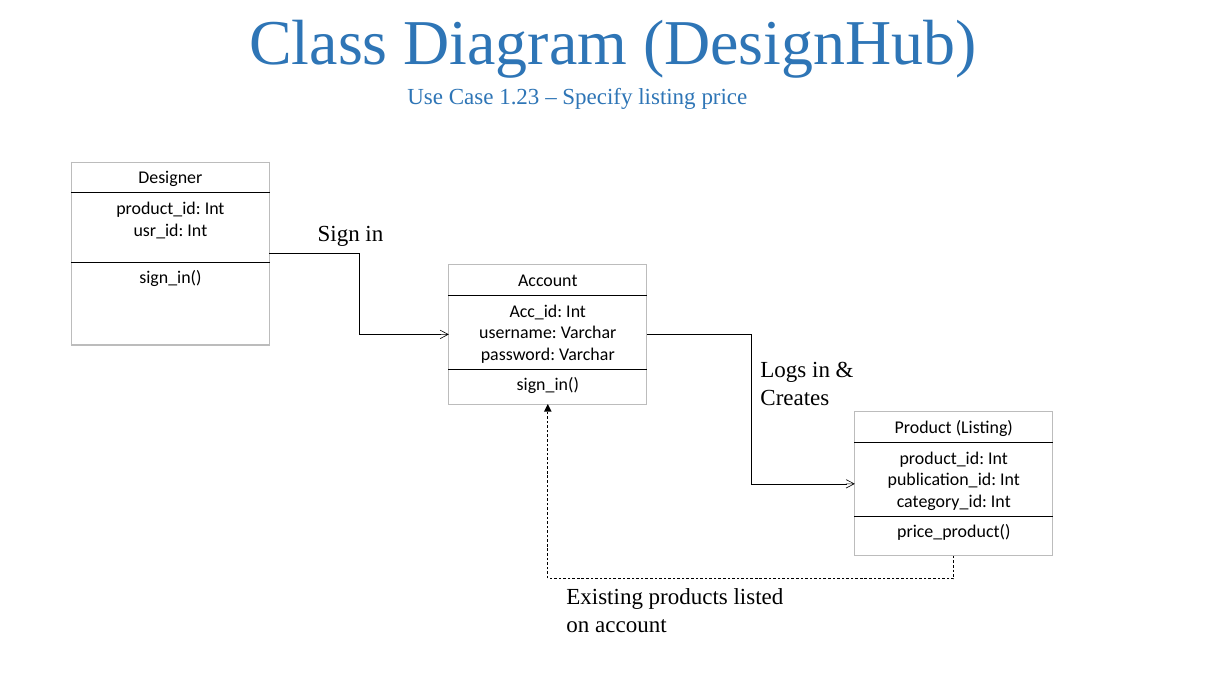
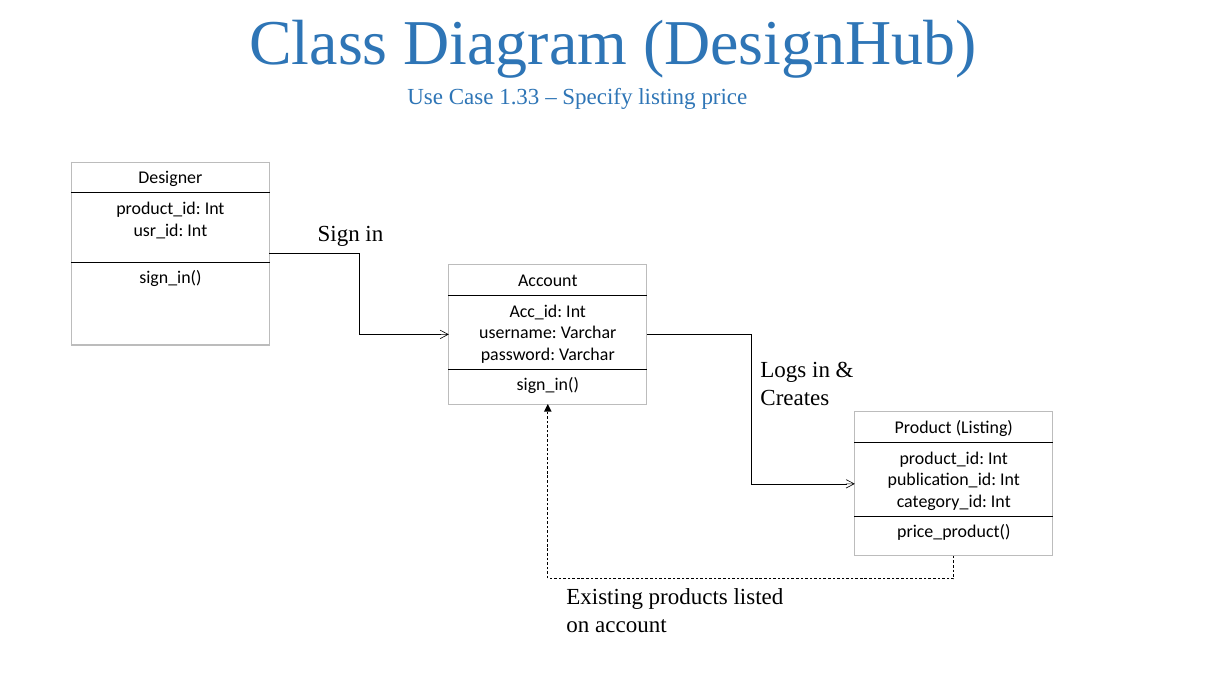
1.23: 1.23 -> 1.33
